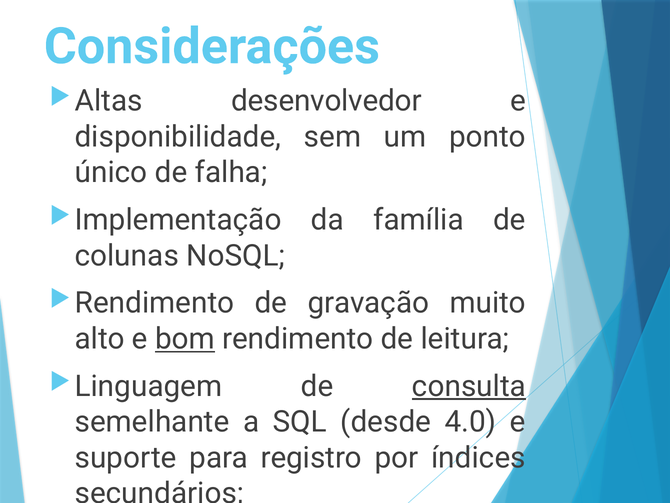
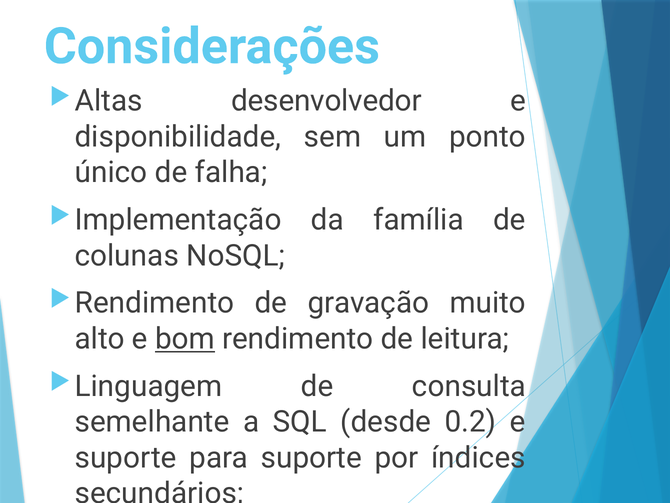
consulta underline: present -> none
4.0: 4.0 -> 0.2
para registro: registro -> suporte
